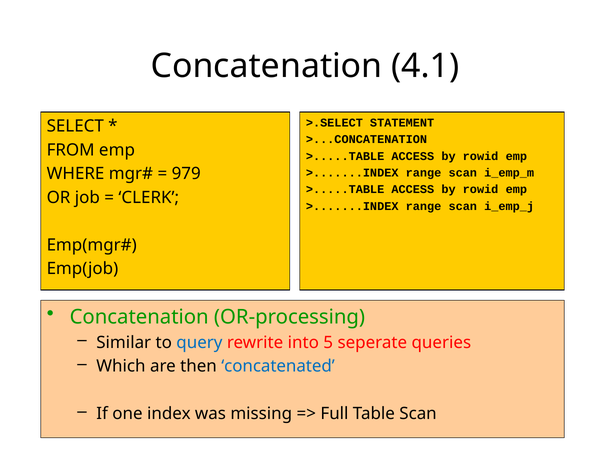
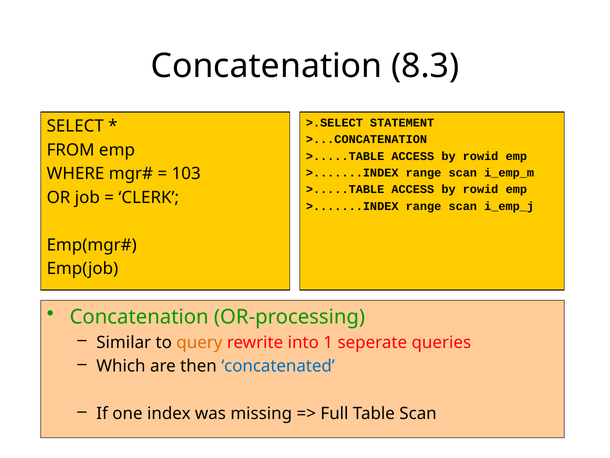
4.1: 4.1 -> 8.3
979: 979 -> 103
query colour: blue -> orange
5: 5 -> 1
